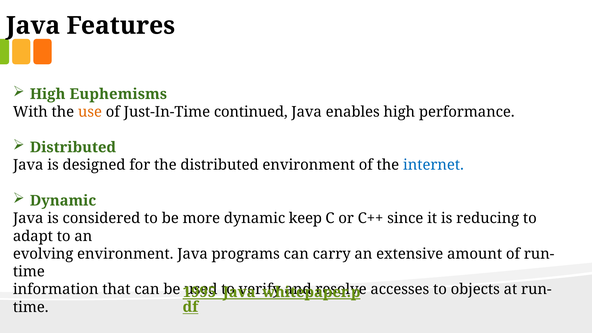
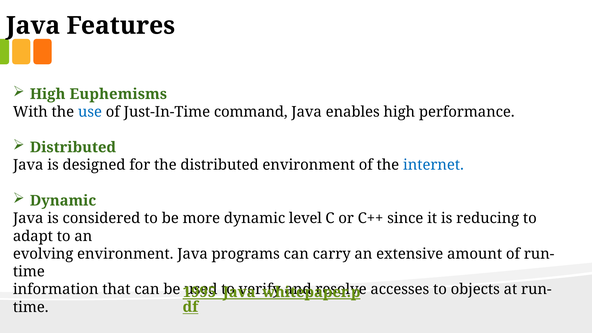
use colour: orange -> blue
continued: continued -> command
keep: keep -> level
